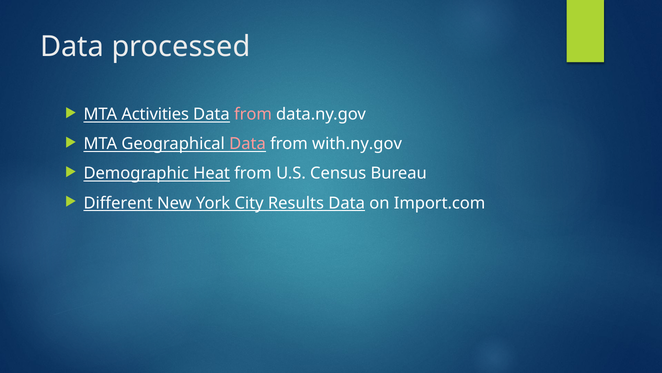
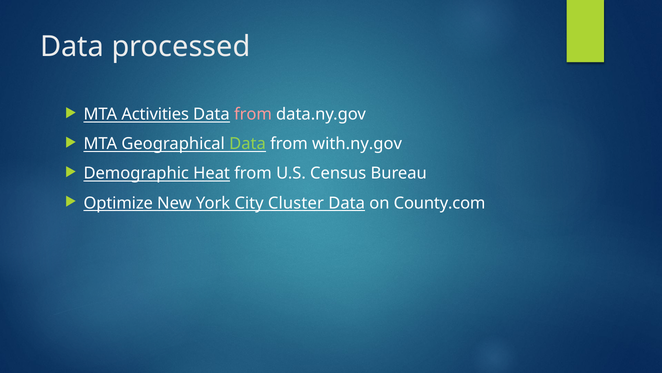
Data at (248, 144) colour: pink -> light green
Different: Different -> Optimize
Results: Results -> Cluster
Import.com: Import.com -> County.com
